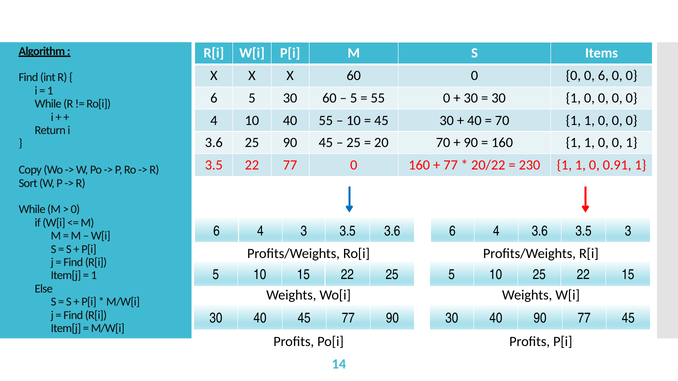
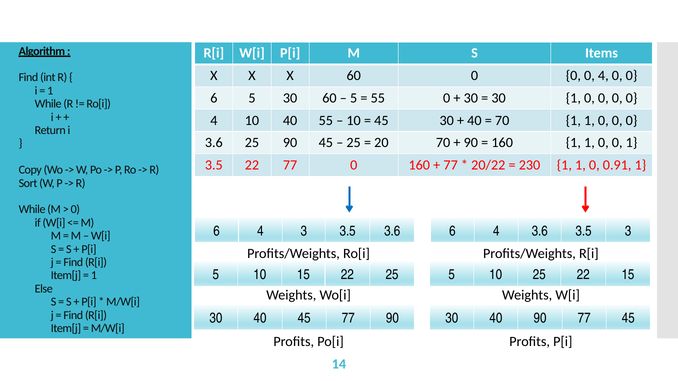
6 at (603, 76): 6 -> 4
